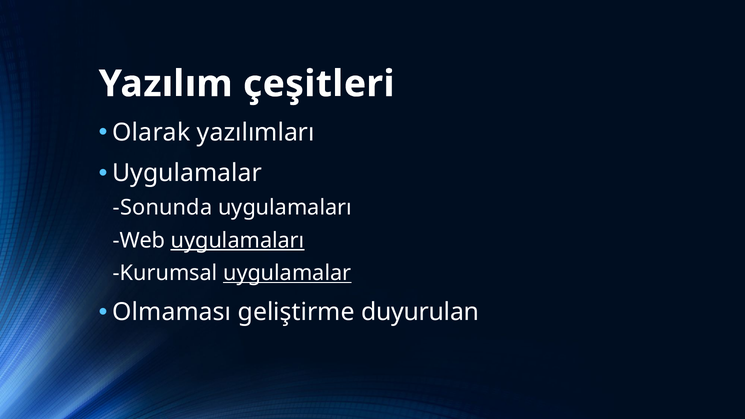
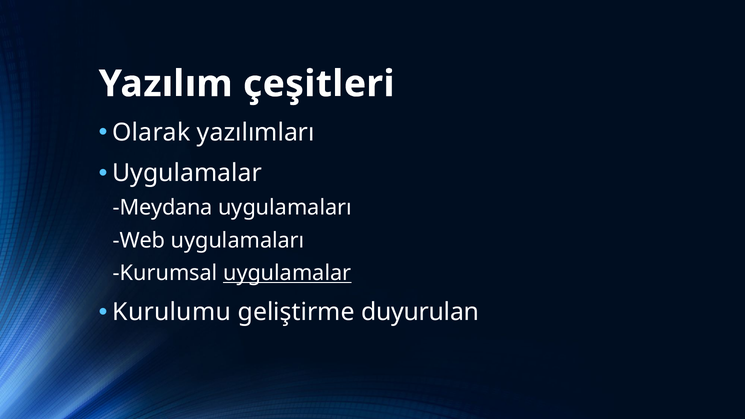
Sonunda: Sonunda -> Meydana
uygulamaları at (238, 241) underline: present -> none
Olmaması: Olmaması -> Kurulumu
